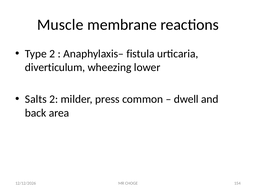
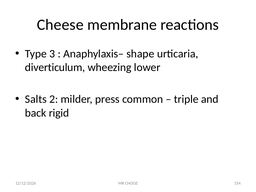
Muscle: Muscle -> Cheese
Type 2: 2 -> 3
fistula: fistula -> shape
dwell: dwell -> triple
area: area -> rigid
